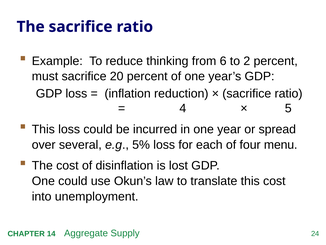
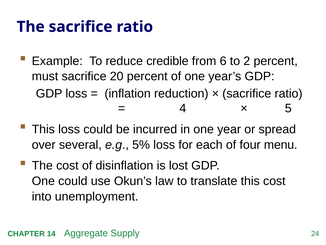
thinking: thinking -> credible
